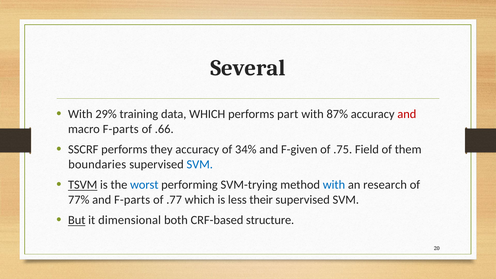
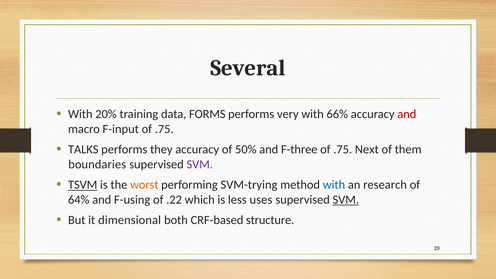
29%: 29% -> 20%
data WHICH: WHICH -> FORMS
part: part -> very
87%: 87% -> 66%
macro F-parts: F-parts -> F-input
.66 at (164, 129): .66 -> .75
SSCRF: SSCRF -> TALKS
34%: 34% -> 50%
F-given: F-given -> F-three
Field: Field -> Next
SVM at (200, 164) colour: blue -> purple
worst colour: blue -> orange
77%: 77% -> 64%
and F-parts: F-parts -> F-using
.77: .77 -> .22
their: their -> uses
SVM at (346, 200) underline: none -> present
But underline: present -> none
